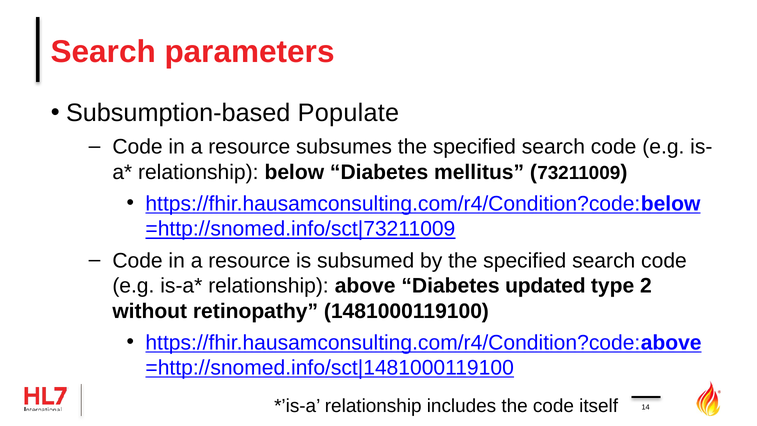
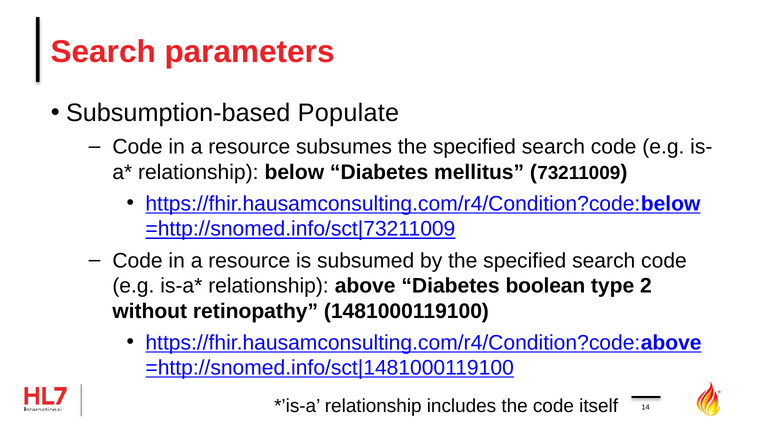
updated: updated -> boolean
